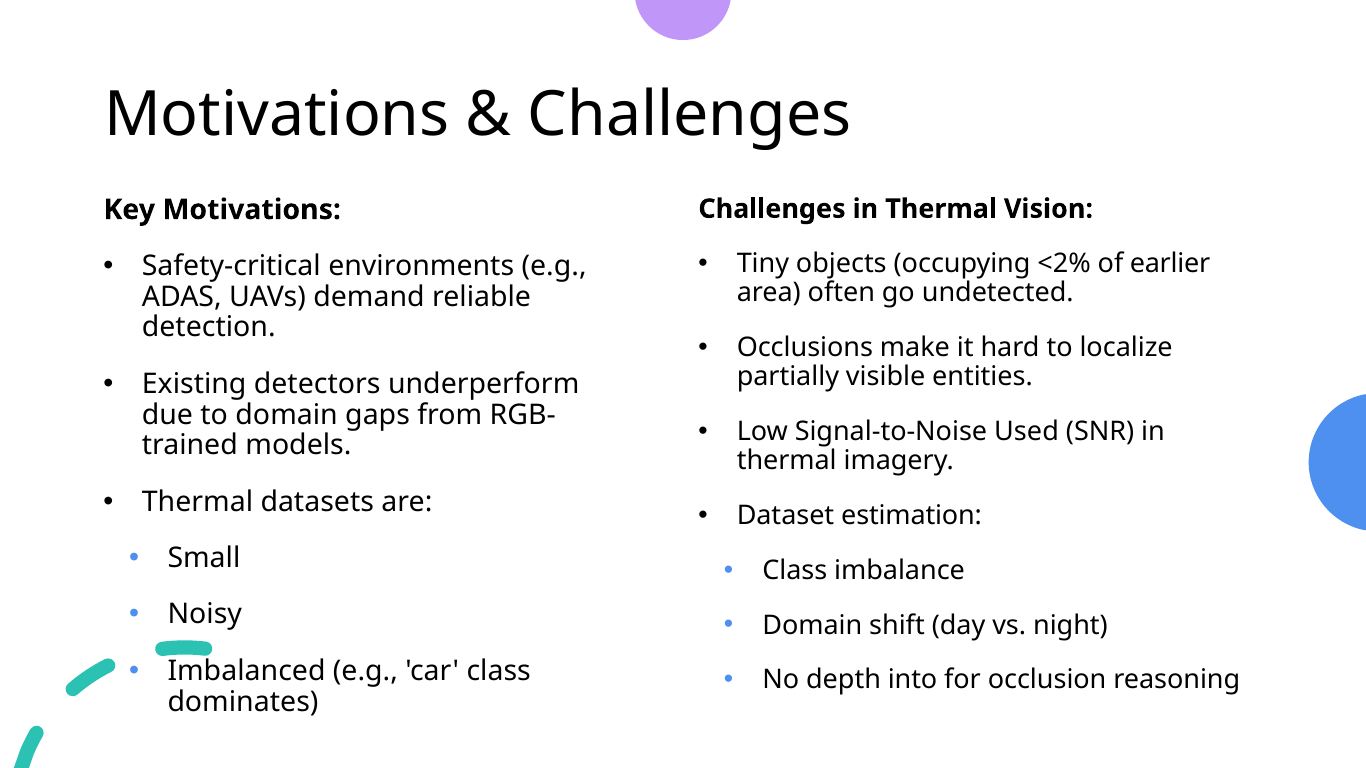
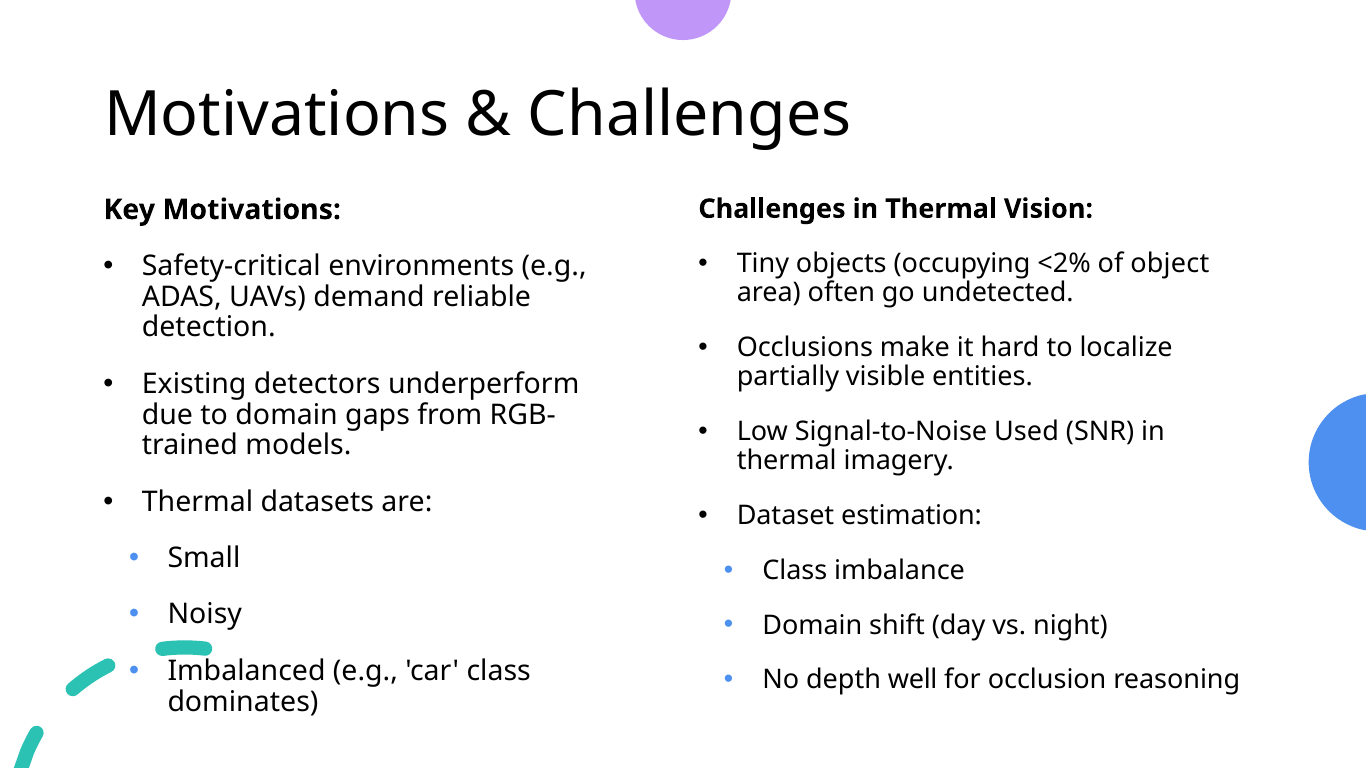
earlier: earlier -> object
into: into -> well
